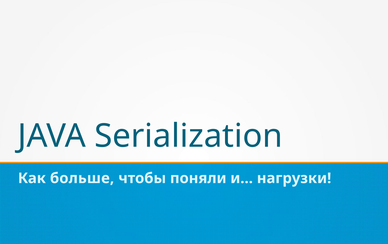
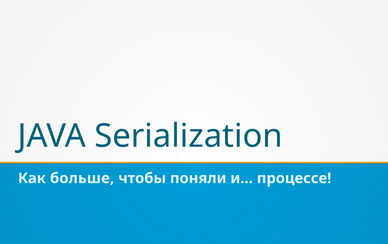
нагрузки: нагрузки -> процессе
